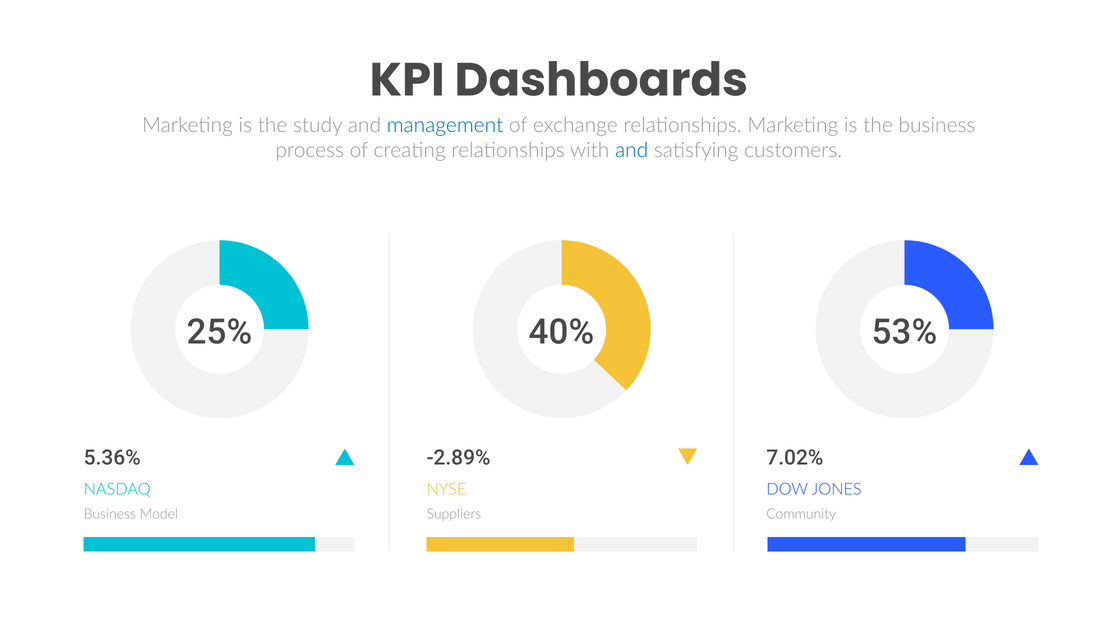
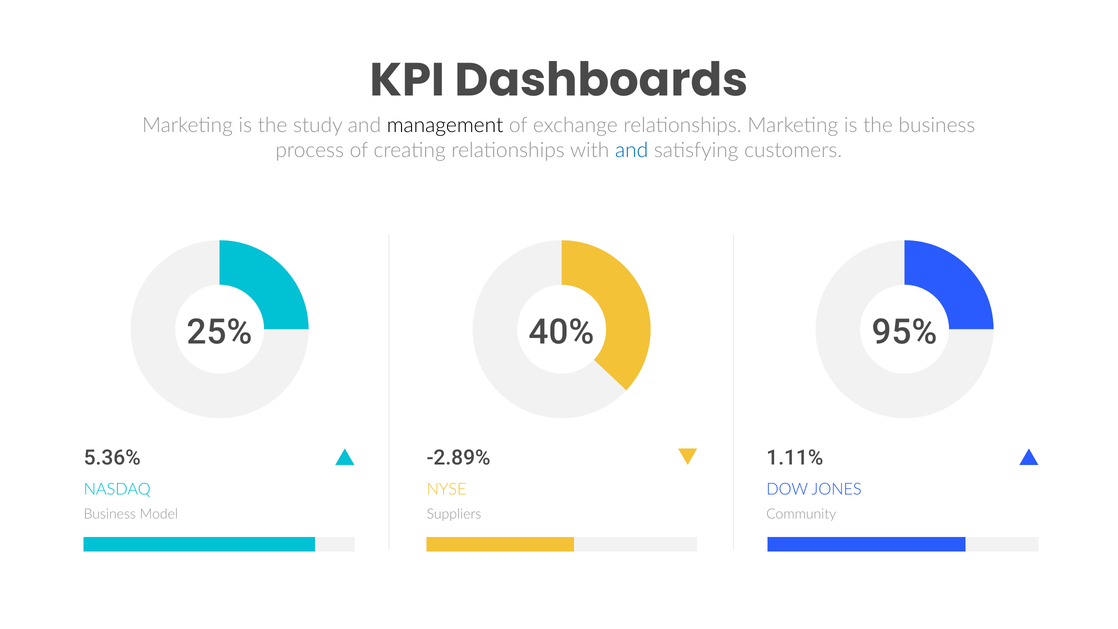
management colour: blue -> black
53%: 53% -> 95%
7.02%: 7.02% -> 1.11%
